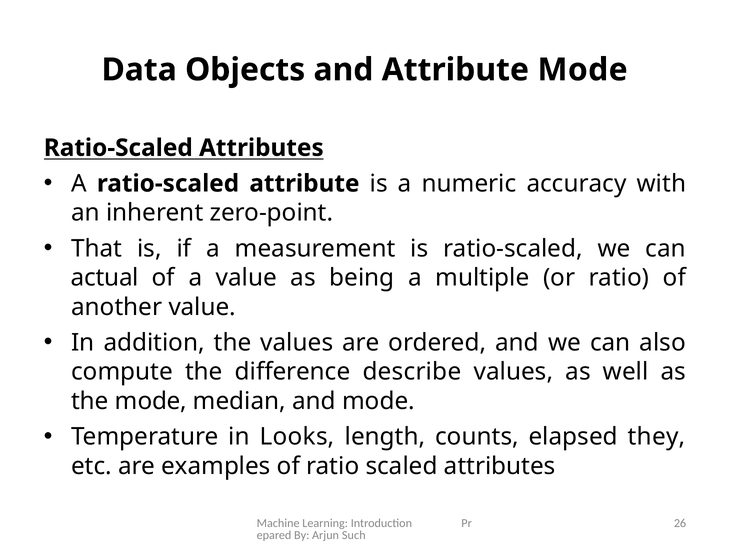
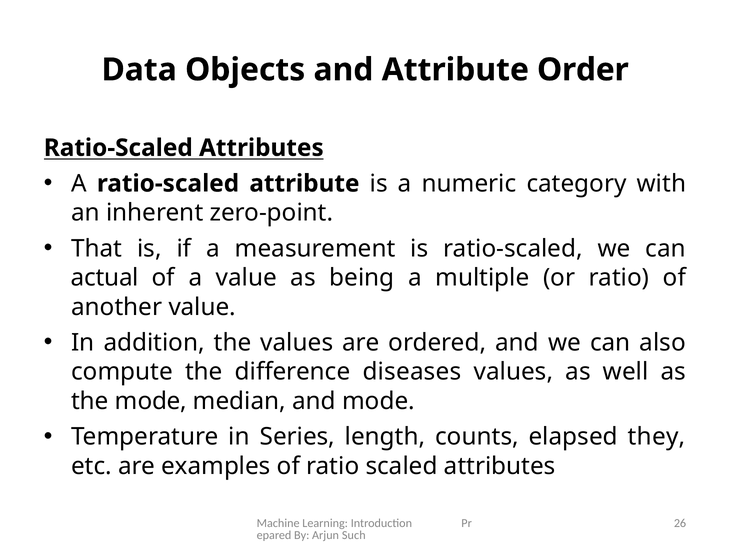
Attribute Mode: Mode -> Order
accuracy: accuracy -> category
describe: describe -> diseases
Looks: Looks -> Series
